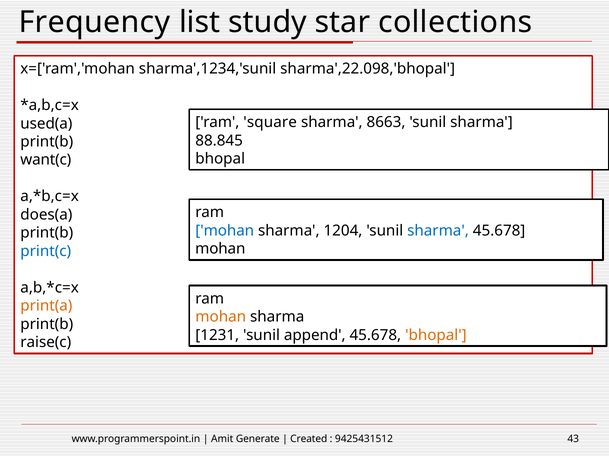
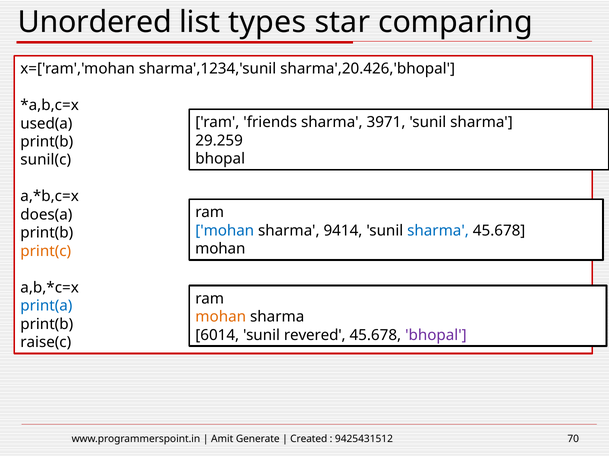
Frequency: Frequency -> Unordered
study: study -> types
collections: collections -> comparing
sharma',22.098,'bhopal: sharma',22.098,'bhopal -> sharma',20.426,'bhopal
square: square -> friends
8663: 8663 -> 3971
88.845: 88.845 -> 29.259
want(c: want(c -> sunil(c
1204: 1204 -> 9414
print(c colour: blue -> orange
print(a colour: orange -> blue
1231: 1231 -> 6014
append: append -> revered
bhopal at (436, 336) colour: orange -> purple
43: 43 -> 70
